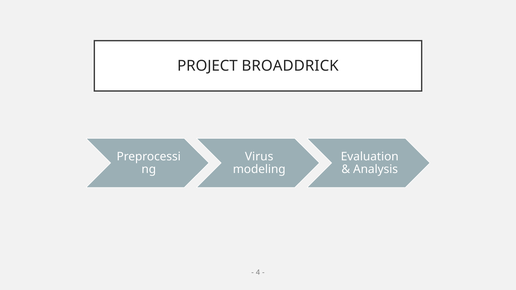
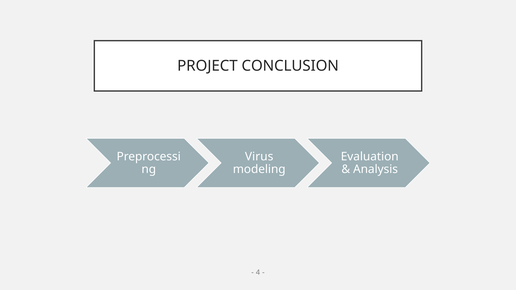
BROADDRICK: BROADDRICK -> CONCLUSION
